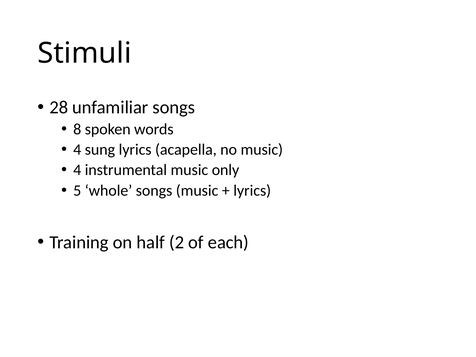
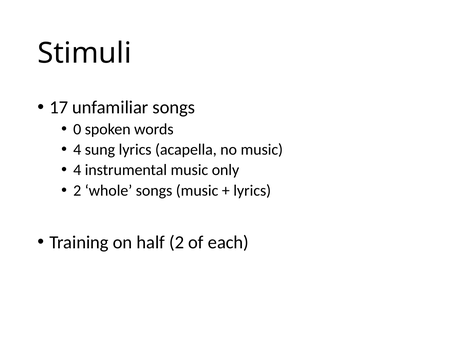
28: 28 -> 17
8: 8 -> 0
5 at (77, 190): 5 -> 2
